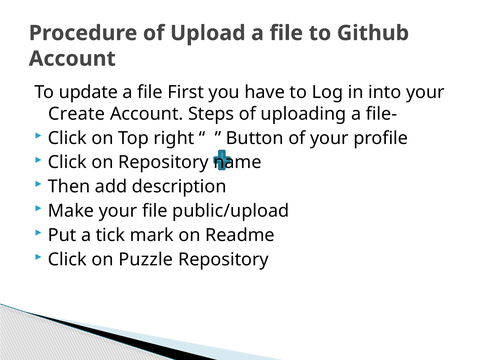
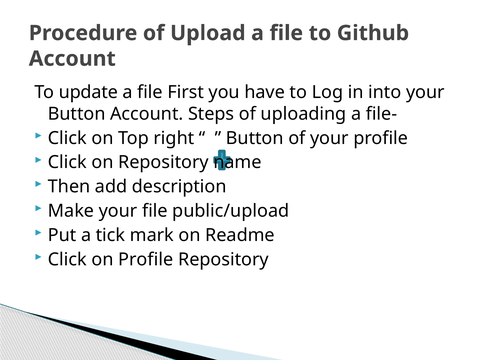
Create at (77, 114): Create -> Button
on Puzzle: Puzzle -> Profile
